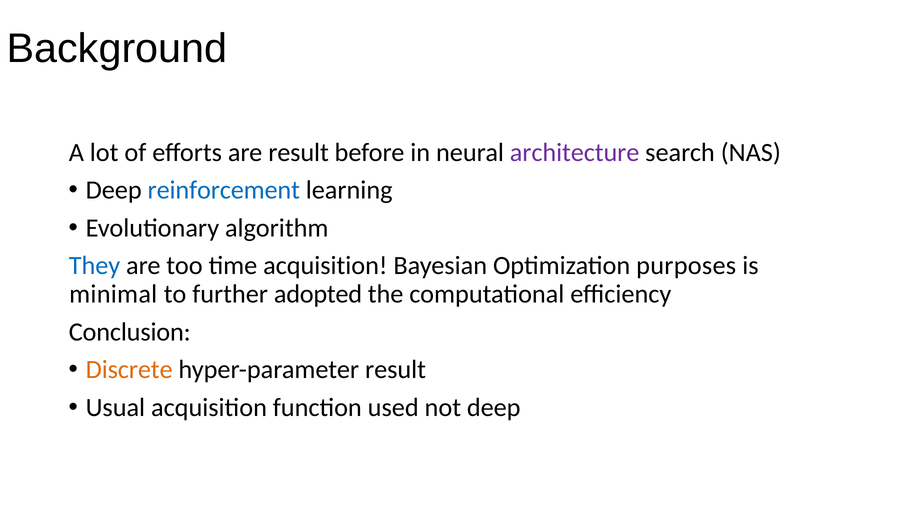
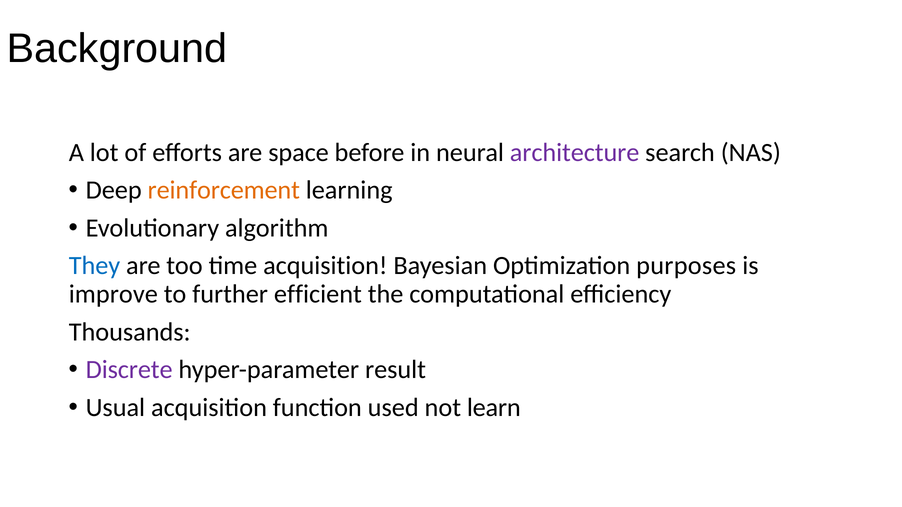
are result: result -> space
reinforcement colour: blue -> orange
minimal: minimal -> improve
adopted: adopted -> efficient
Conclusion: Conclusion -> Thousands
Discrete colour: orange -> purple
not deep: deep -> learn
